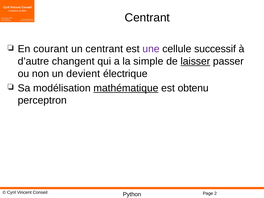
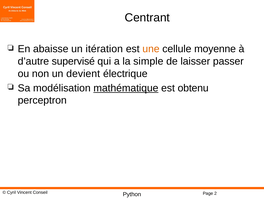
courant: courant -> abaisse
un centrant: centrant -> itération
une colour: purple -> orange
successif: successif -> moyenne
changent: changent -> supervisé
laisser underline: present -> none
